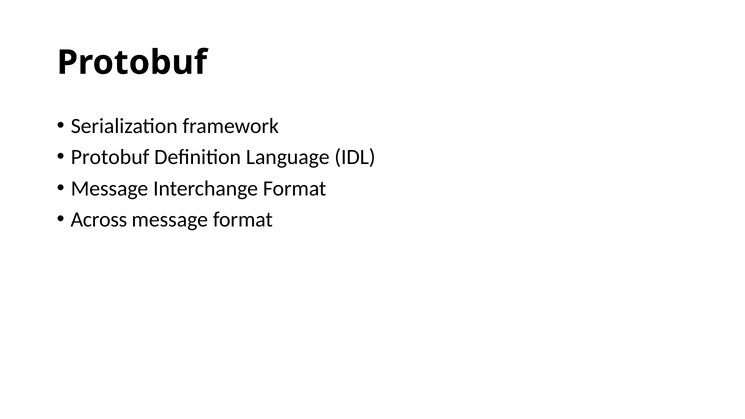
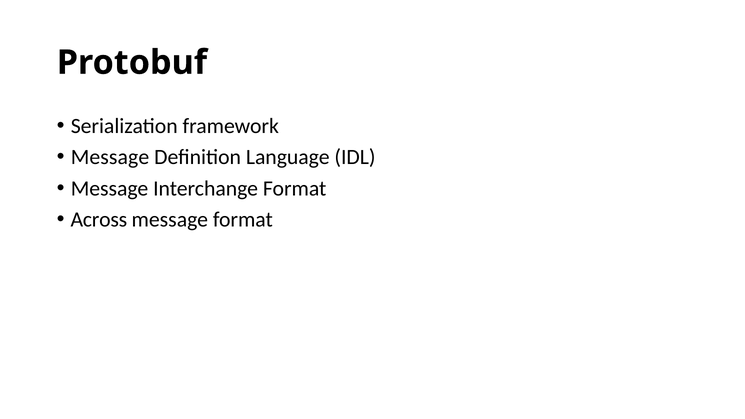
Protobuf at (110, 157): Protobuf -> Message
